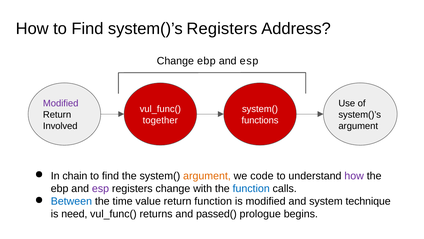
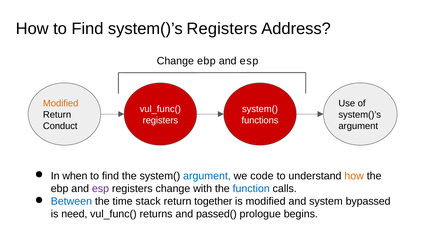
Modified at (61, 103) colour: purple -> orange
together at (160, 120): together -> registers
Involved: Involved -> Conduct
chain: chain -> when
argument at (207, 176) colour: orange -> blue
how at (354, 176) colour: purple -> orange
value: value -> stack
return function: function -> together
technique: technique -> bypassed
